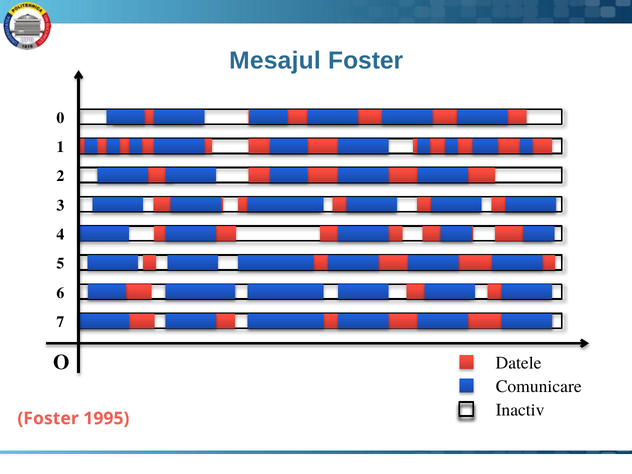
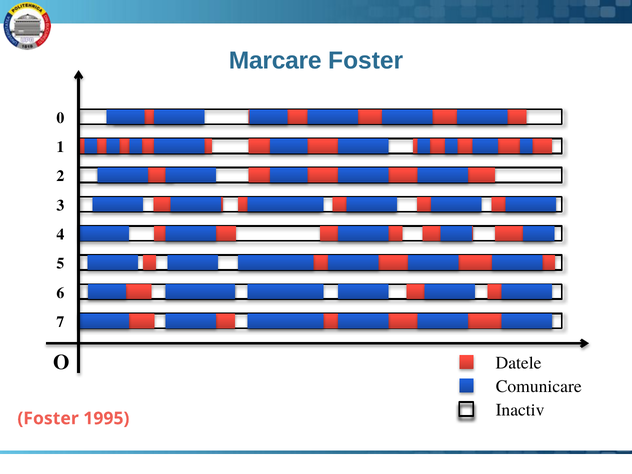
Mesajul: Mesajul -> Marcare
